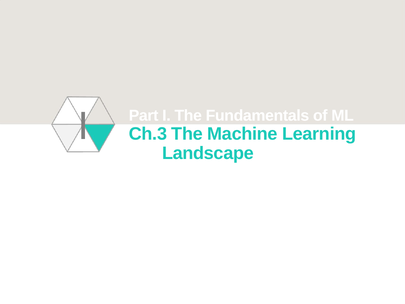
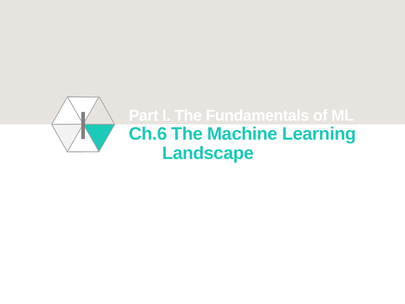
Ch.3: Ch.3 -> Ch.6
